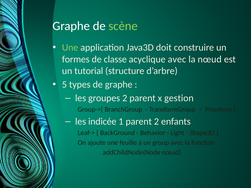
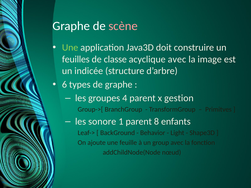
scène colour: light green -> pink
formes: formes -> feuilles
la nœud: nœud -> image
tutorial: tutorial -> indicée
5: 5 -> 6
groupes 2: 2 -> 4
indicée: indicée -> sonore
parent 2: 2 -> 8
